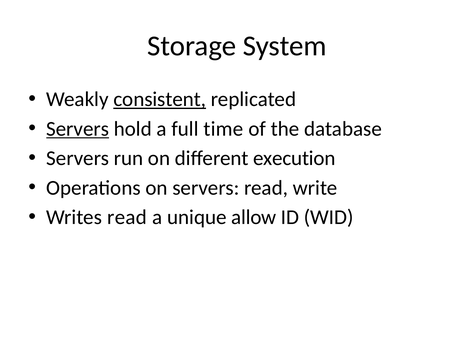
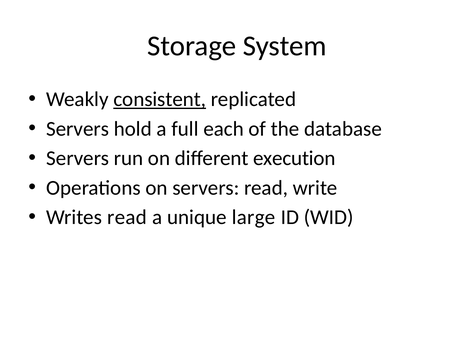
Servers at (78, 129) underline: present -> none
time: time -> each
allow: allow -> large
